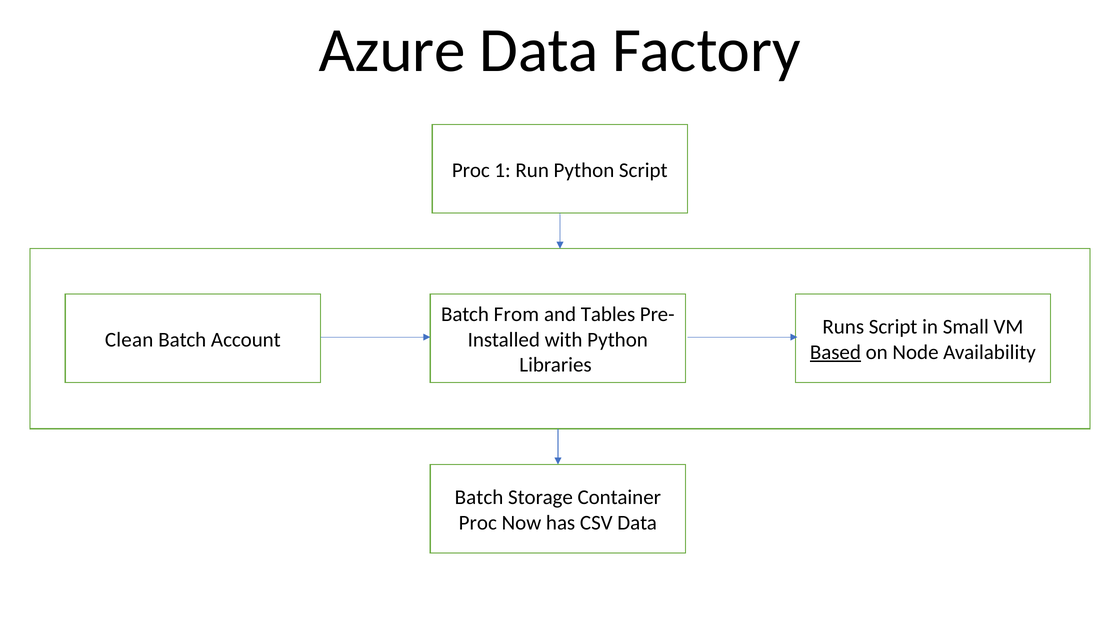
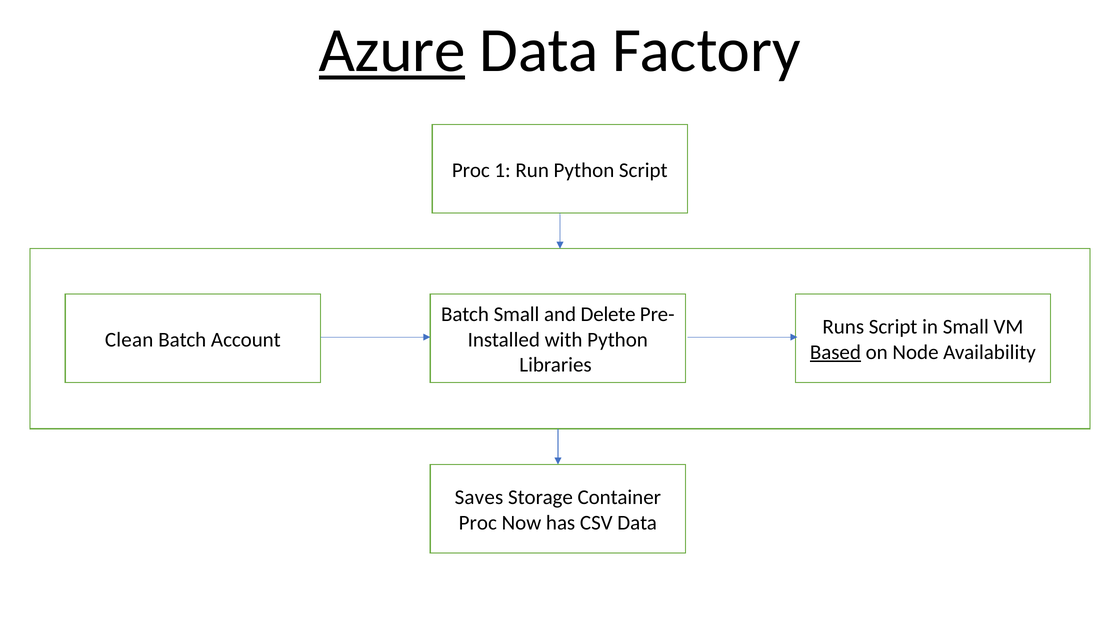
Azure underline: none -> present
Batch From: From -> Small
Tables: Tables -> Delete
Batch at (479, 498): Batch -> Saves
